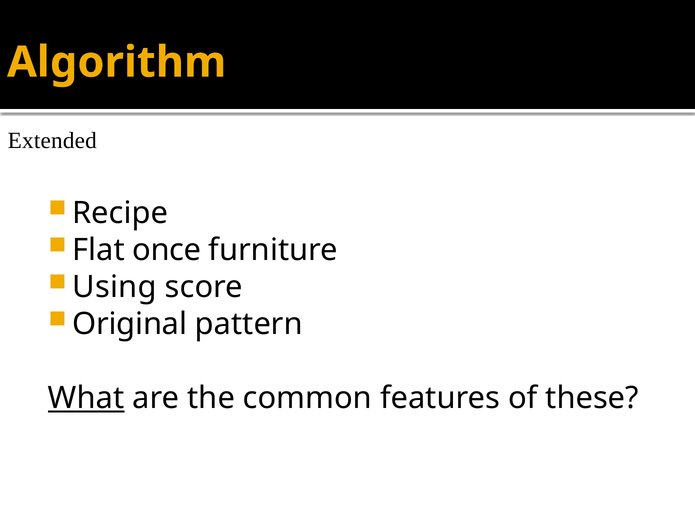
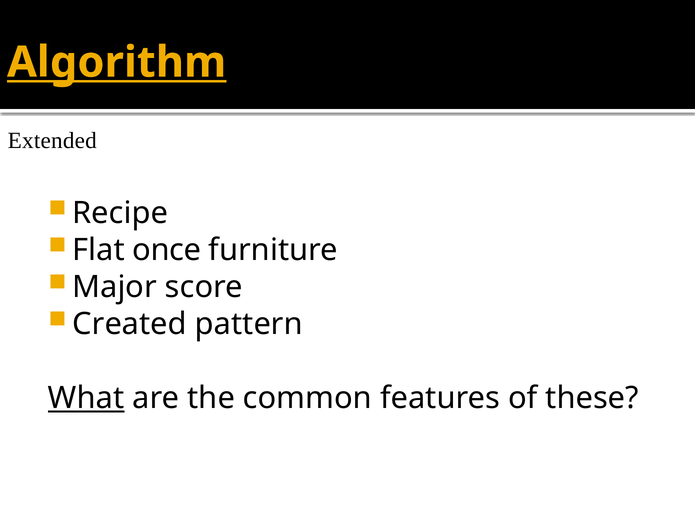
Algorithm underline: none -> present
Using: Using -> Major
Original: Original -> Created
